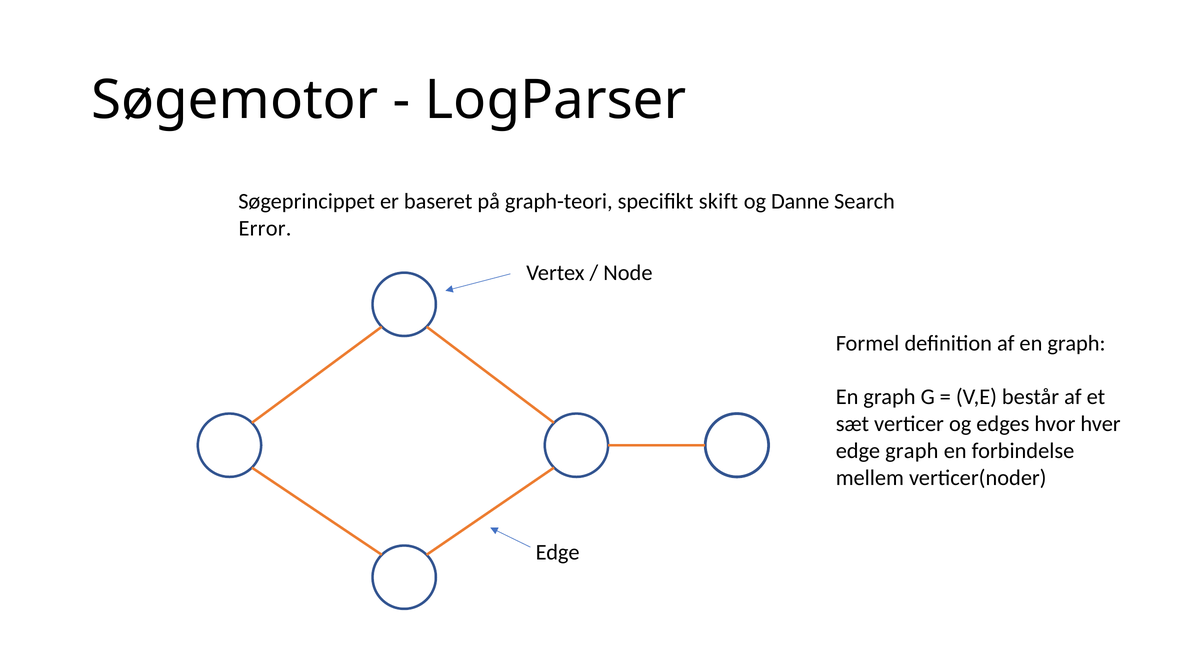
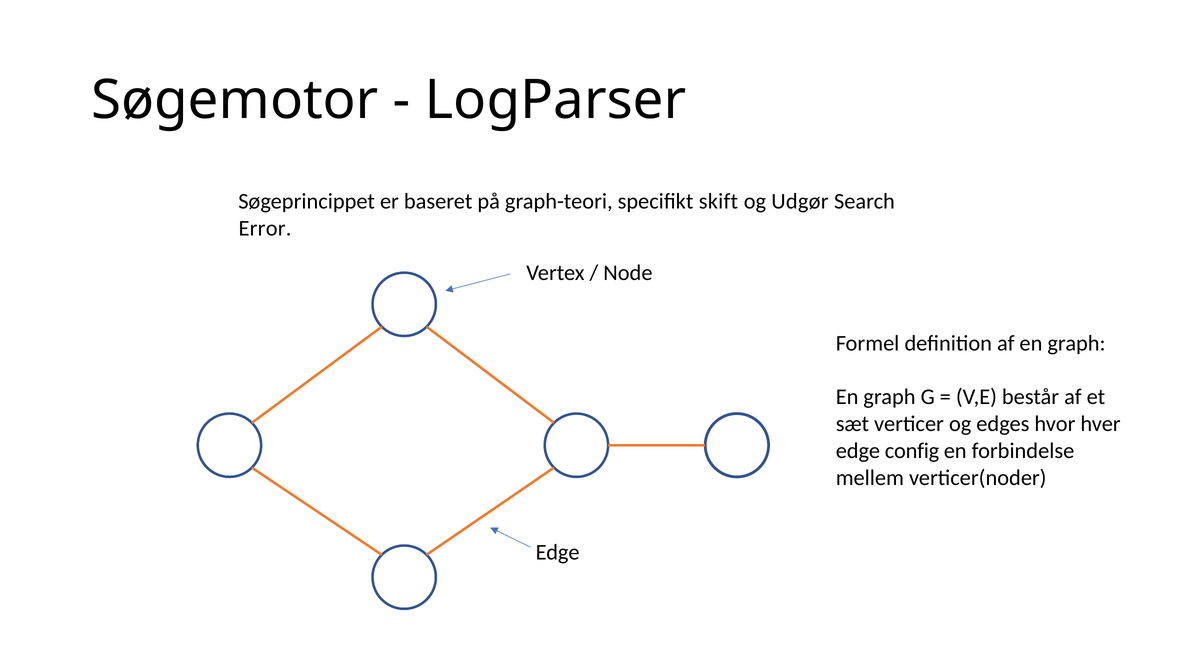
Danne: Danne -> Udgør
edge graph: graph -> config
